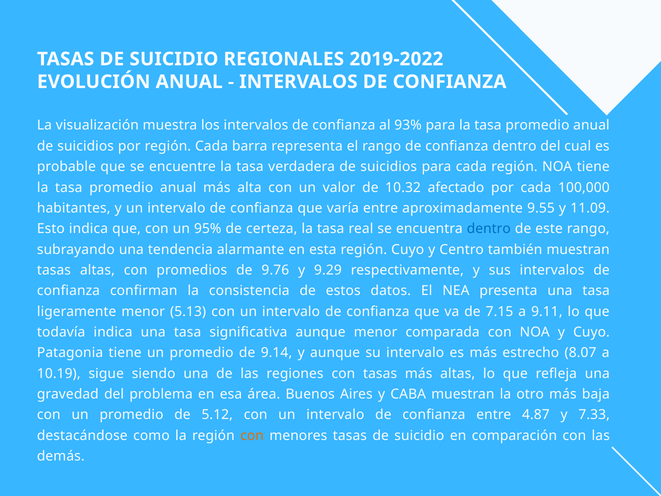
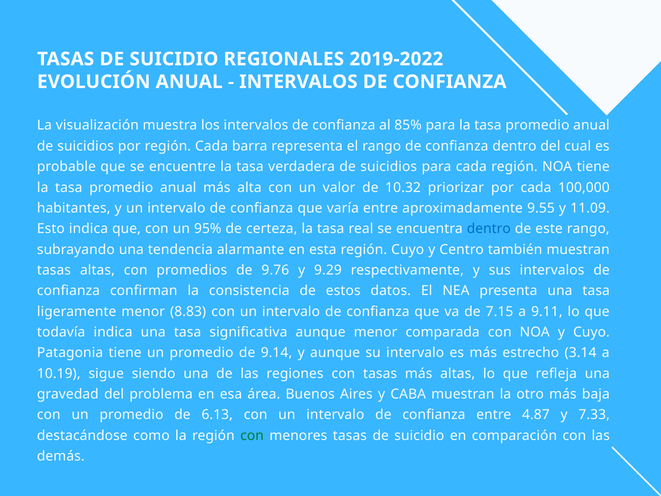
93%: 93% -> 85%
afectado: afectado -> priorizar
5.13: 5.13 -> 8.83
8.07: 8.07 -> 3.14
5.12: 5.12 -> 6.13
con at (252, 435) colour: orange -> green
